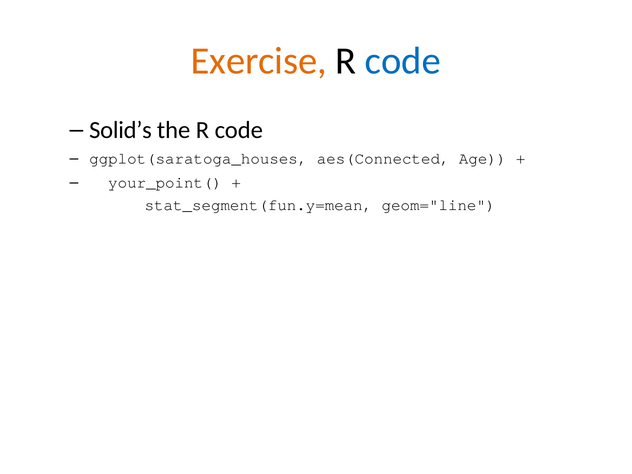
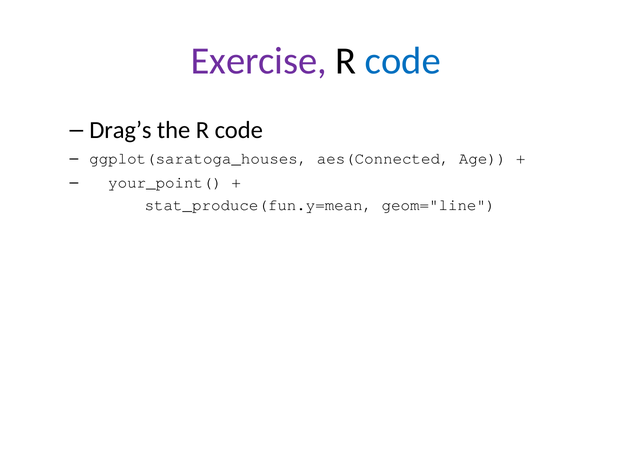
Exercise colour: orange -> purple
Solid’s: Solid’s -> Drag’s
stat_segment(fun.y=mean: stat_segment(fun.y=mean -> stat_produce(fun.y=mean
